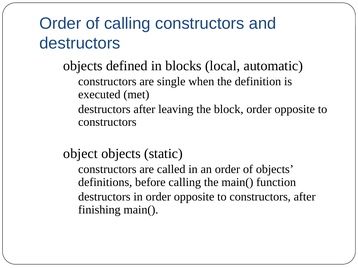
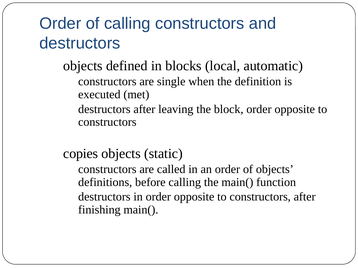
object: object -> copies
